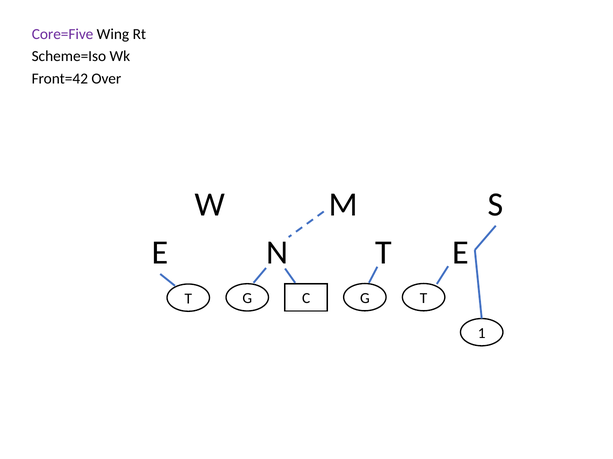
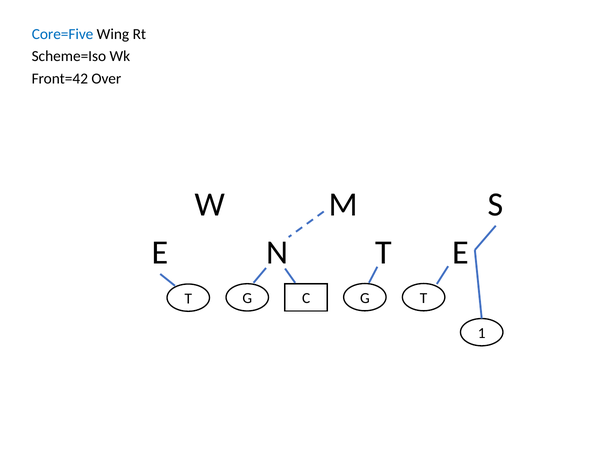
Core=Five colour: purple -> blue
